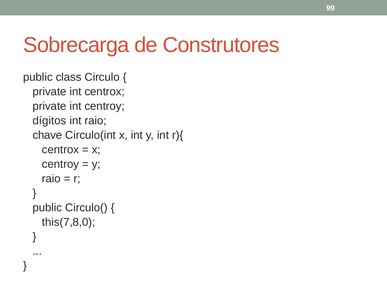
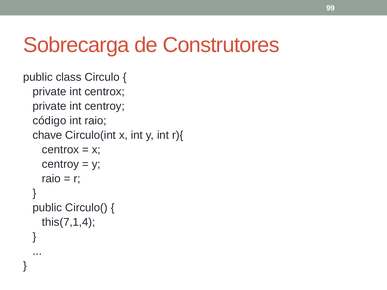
dígitos: dígitos -> código
this(7,8,0: this(7,8,0 -> this(7,1,4
